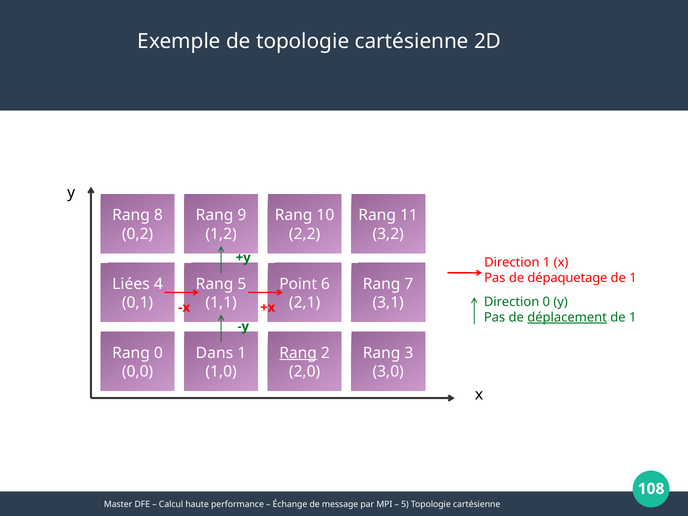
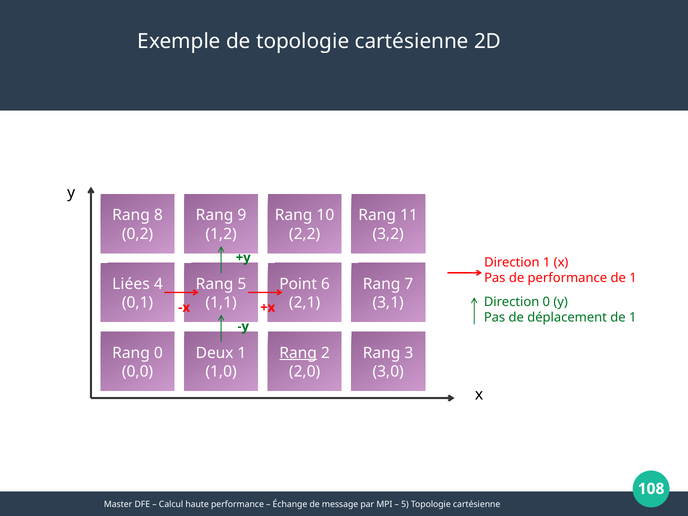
de dépaquetage: dépaquetage -> performance
déplacement underline: present -> none
Dans: Dans -> Deux
